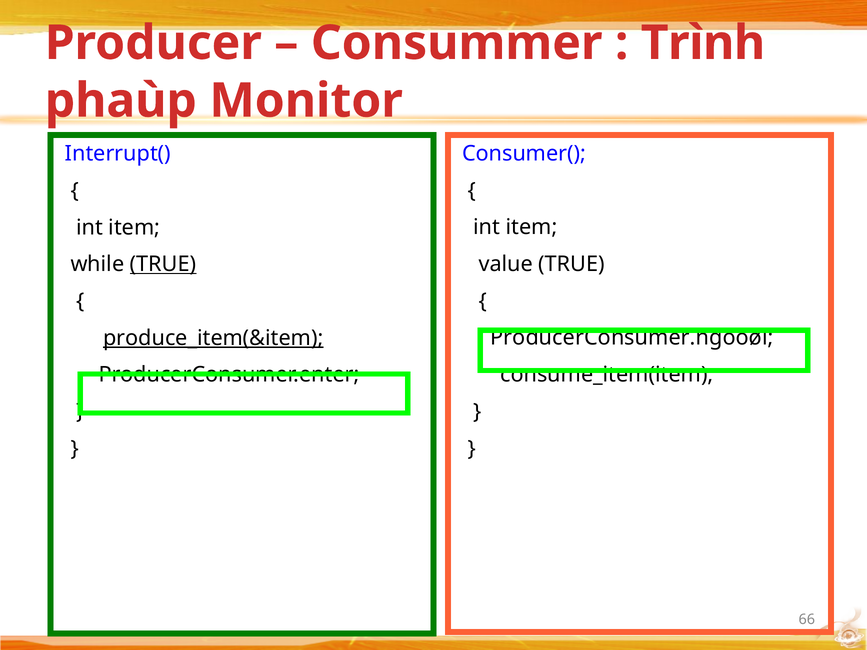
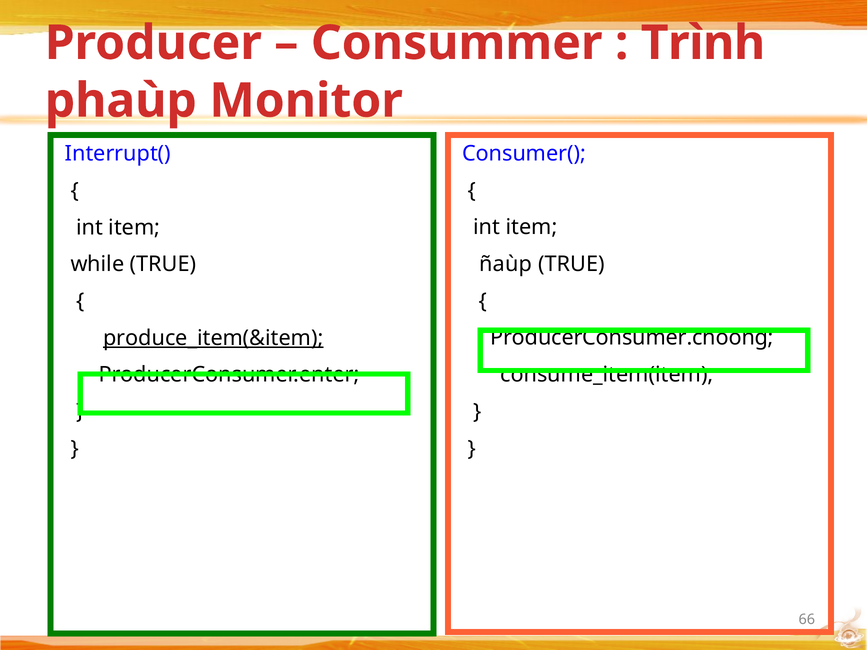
TRUE at (163, 264) underline: present -> none
value: value -> ñaùp
ProducerConsumer.ngöôøi: ProducerConsumer.ngöôøi -> ProducerConsumer.chöông
